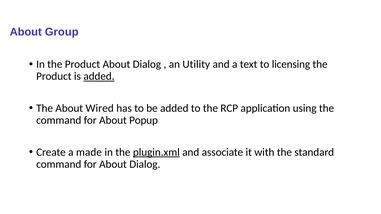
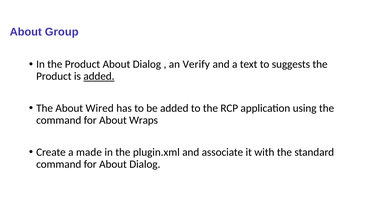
Utility: Utility -> Verify
licensing: licensing -> suggests
Popup: Popup -> Wraps
plugin.xml underline: present -> none
